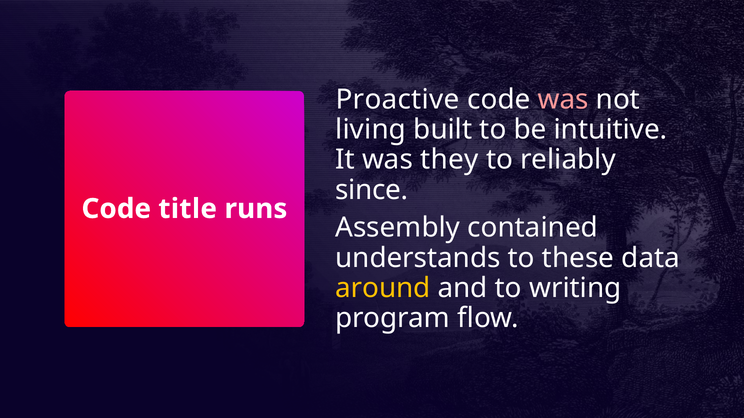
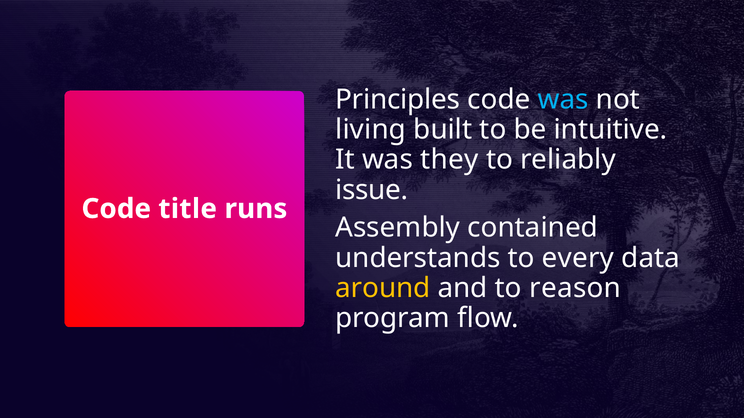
Proactive: Proactive -> Principles
was at (563, 100) colour: pink -> light blue
since: since -> issue
these: these -> every
writing: writing -> reason
